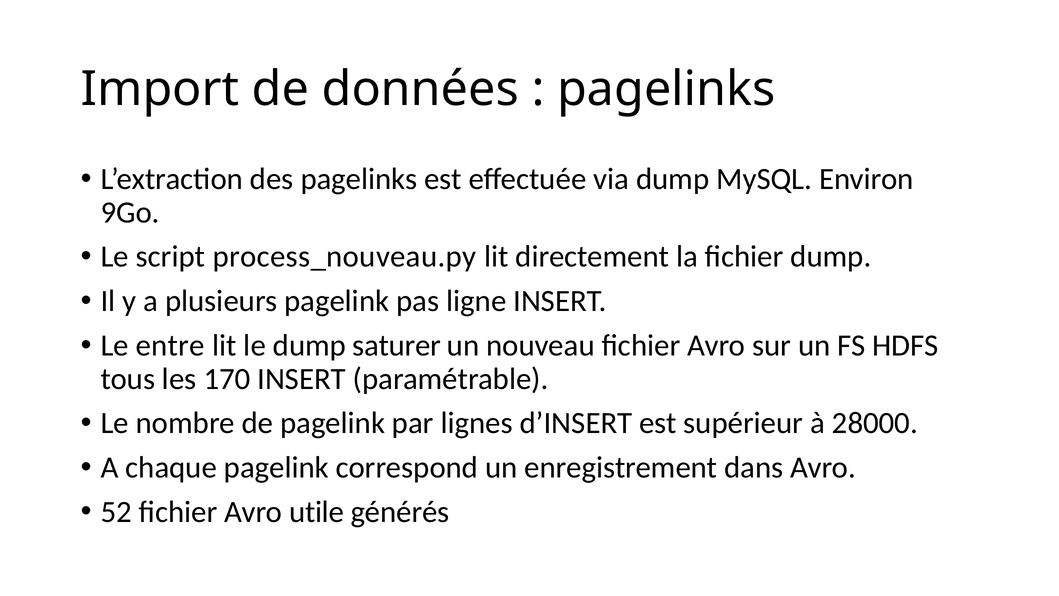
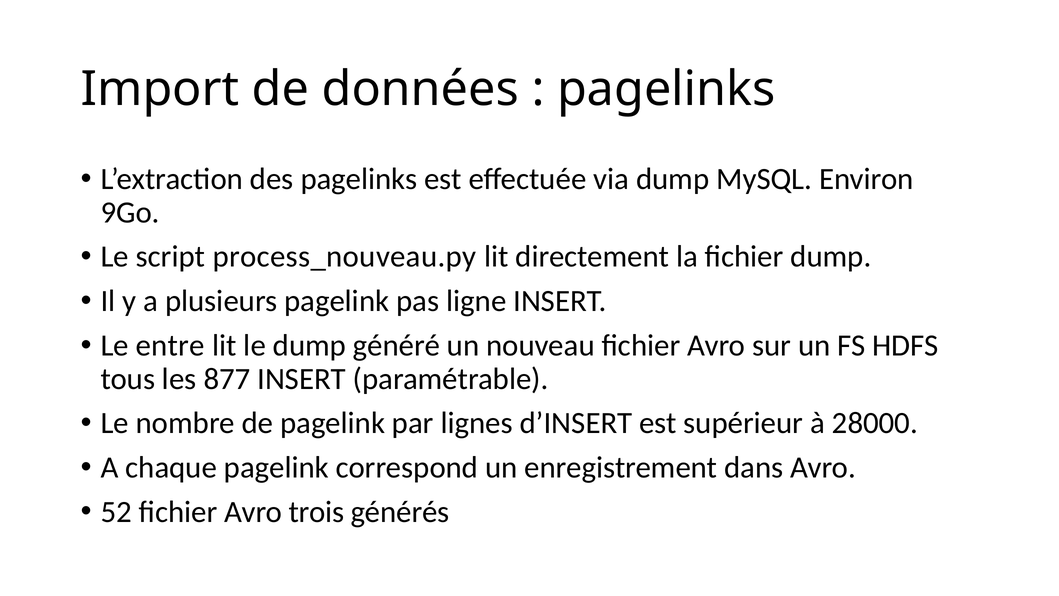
saturer: saturer -> généré
170: 170 -> 877
utile: utile -> trois
